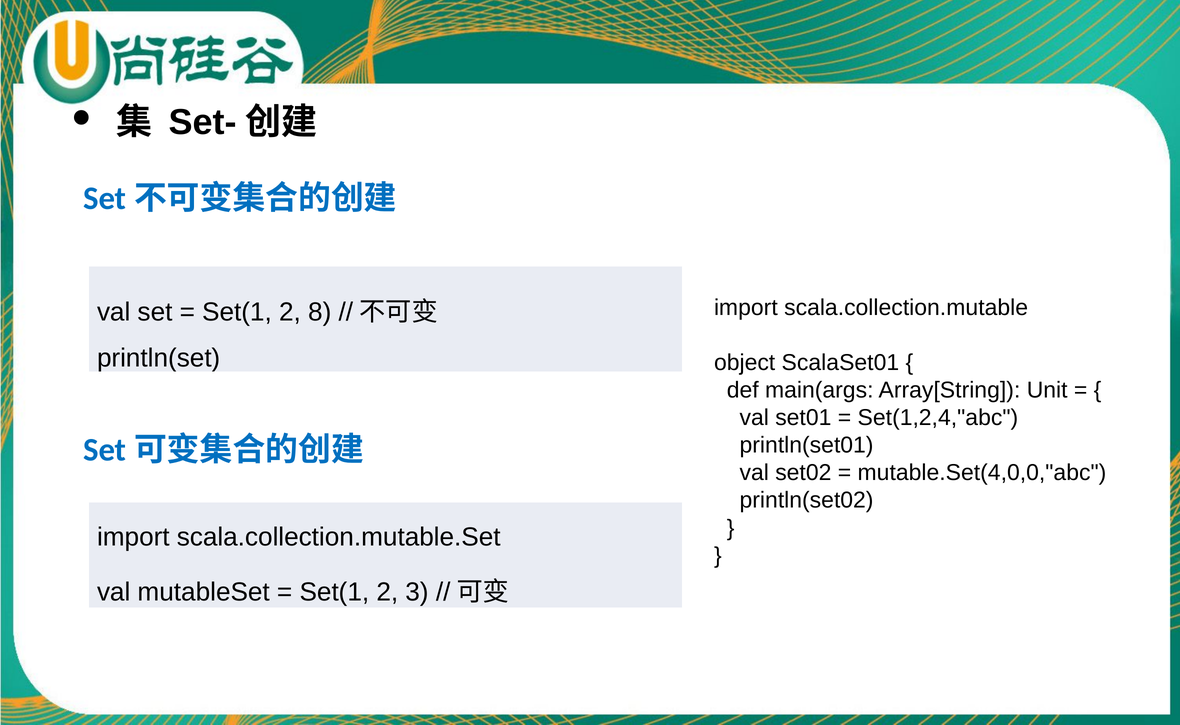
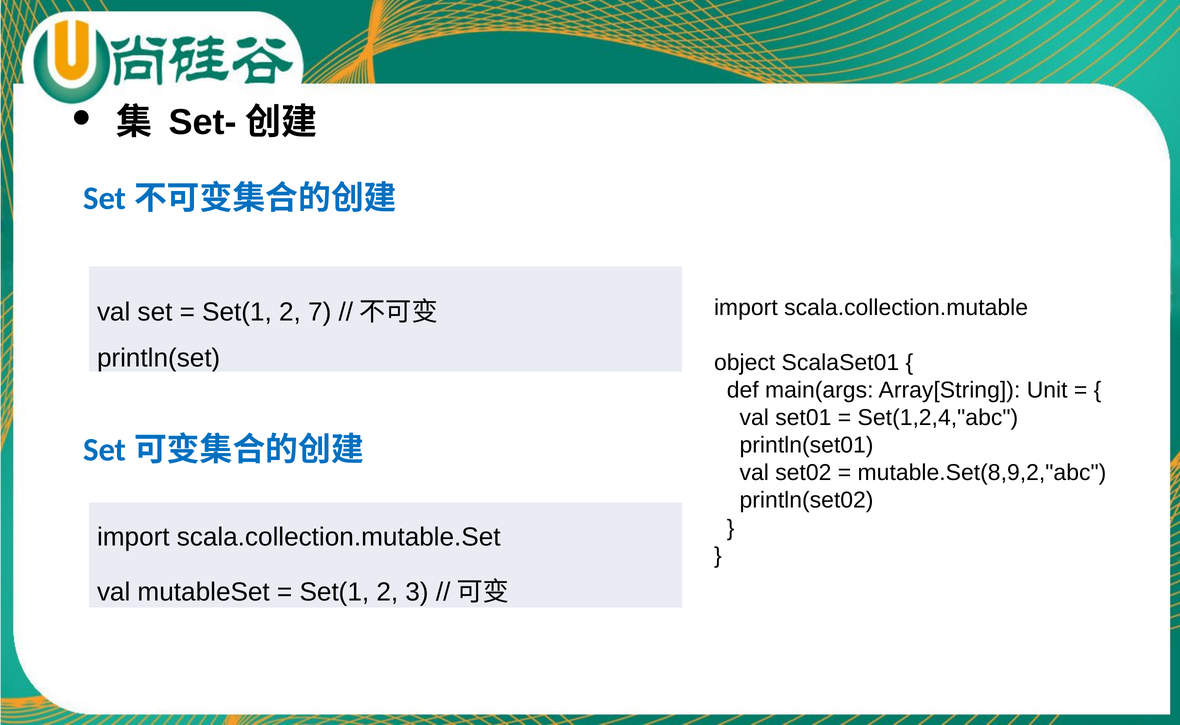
8: 8 -> 7
mutable.Set(4,0,0,"abc: mutable.Set(4,0,0,"abc -> mutable.Set(8,9,2,"abc
